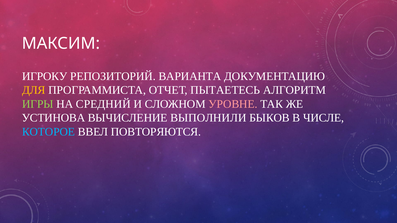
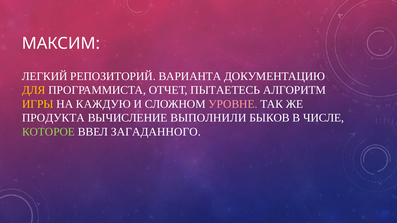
ИГРОКУ: ИГРОКУ -> ЛЕГКИЙ
ИГРЫ colour: light green -> yellow
СРЕДНИЙ: СРЕДНИЙ -> КАЖДУЮ
УСТИНОВА: УСТИНОВА -> ПРОДУКТА
КОТОРОЕ colour: light blue -> light green
ПОВТОРЯЮТСЯ: ПОВТОРЯЮТСЯ -> ЗАГАДАННОГО
